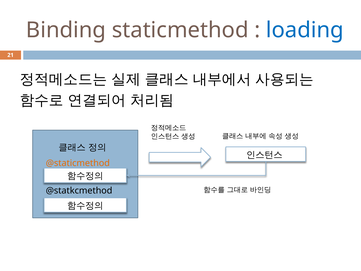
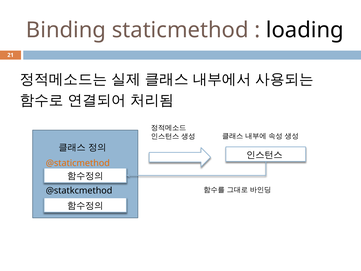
loading colour: blue -> black
